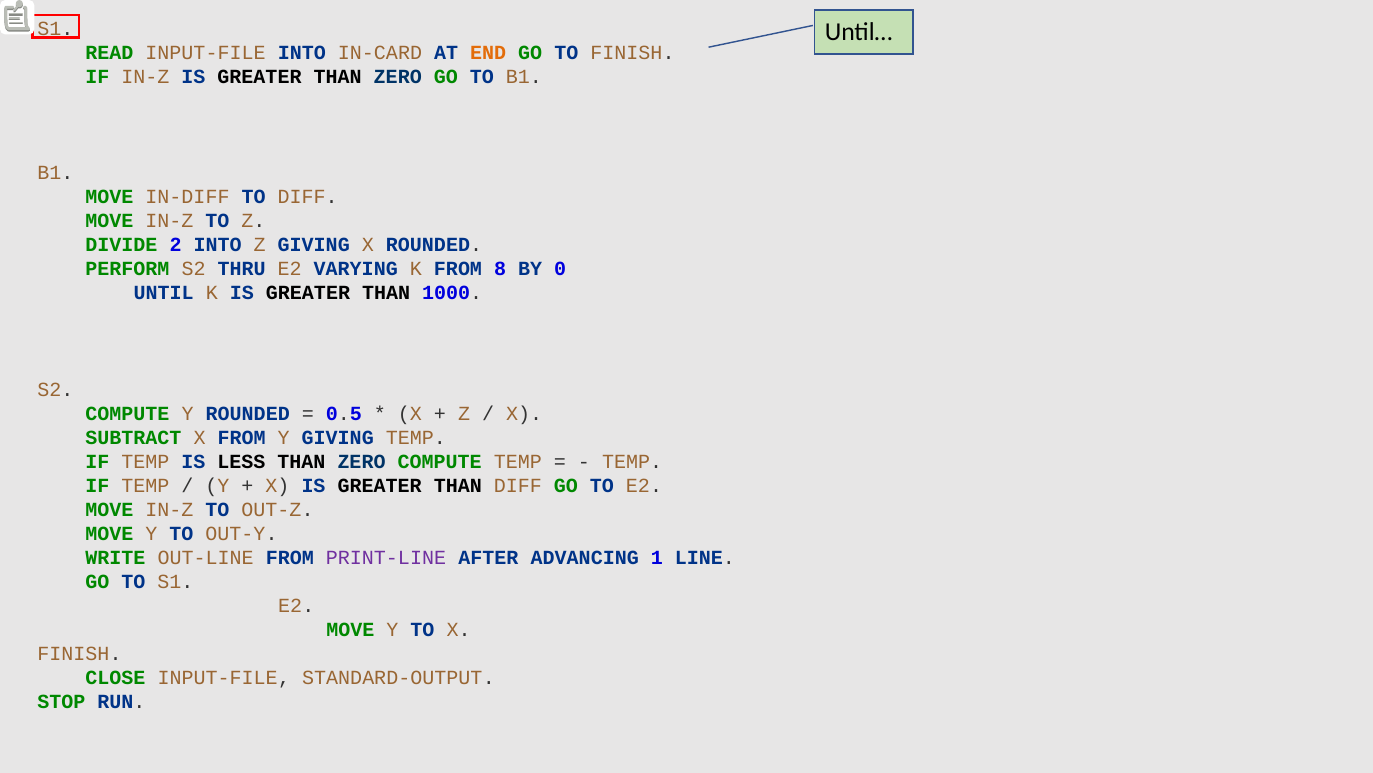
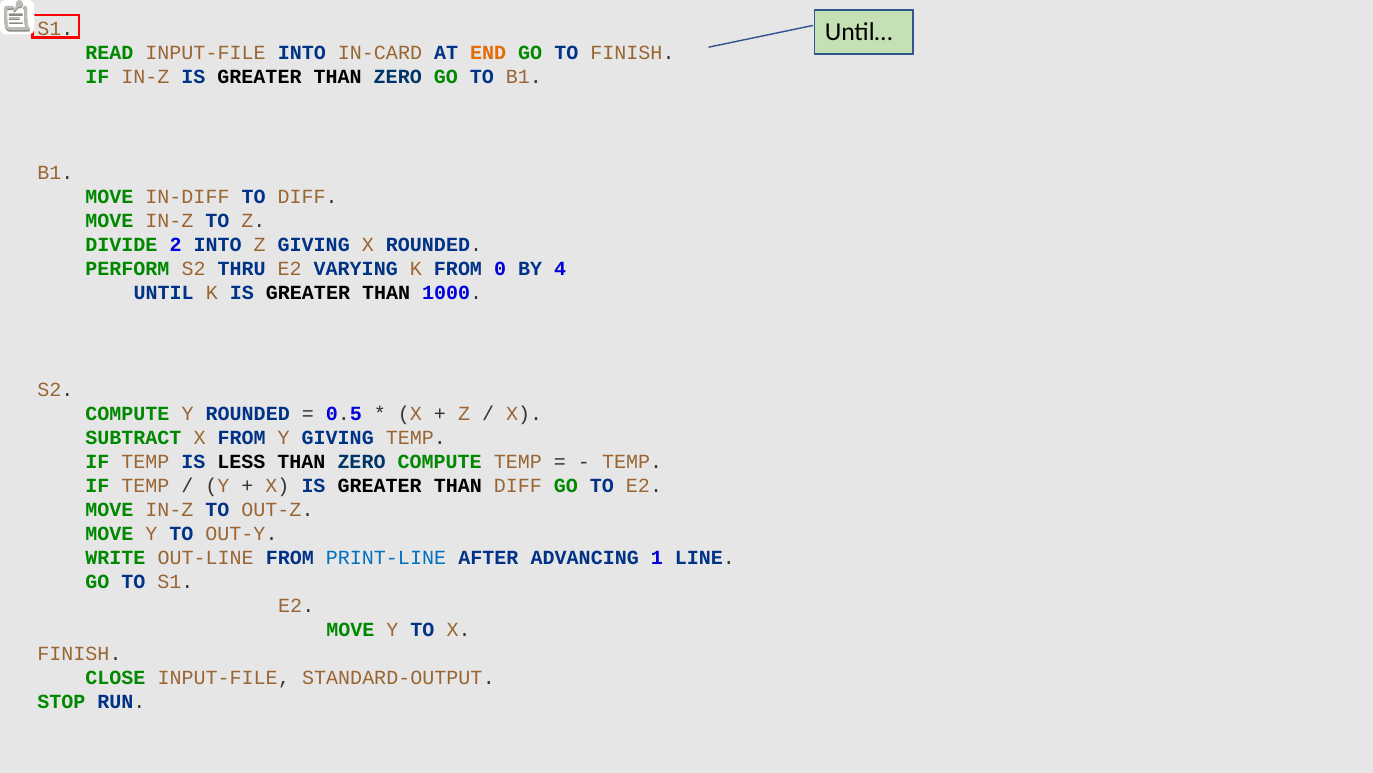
8: 8 -> 0
0: 0 -> 4
PRINT-LINE colour: purple -> blue
